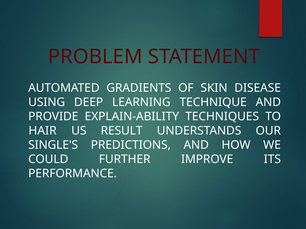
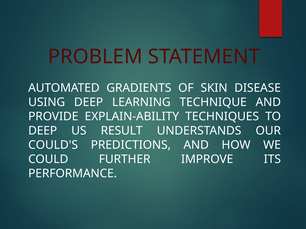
HAIR at (43, 131): HAIR -> DEEP
SINGLE'S: SINGLE'S -> COULD'S
